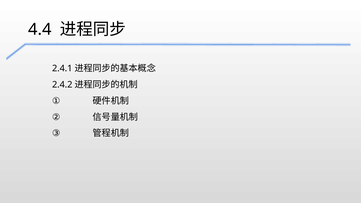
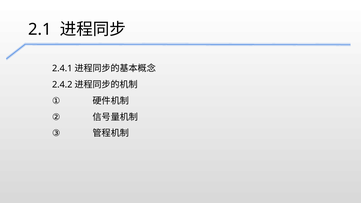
4.4: 4.4 -> 2.1
